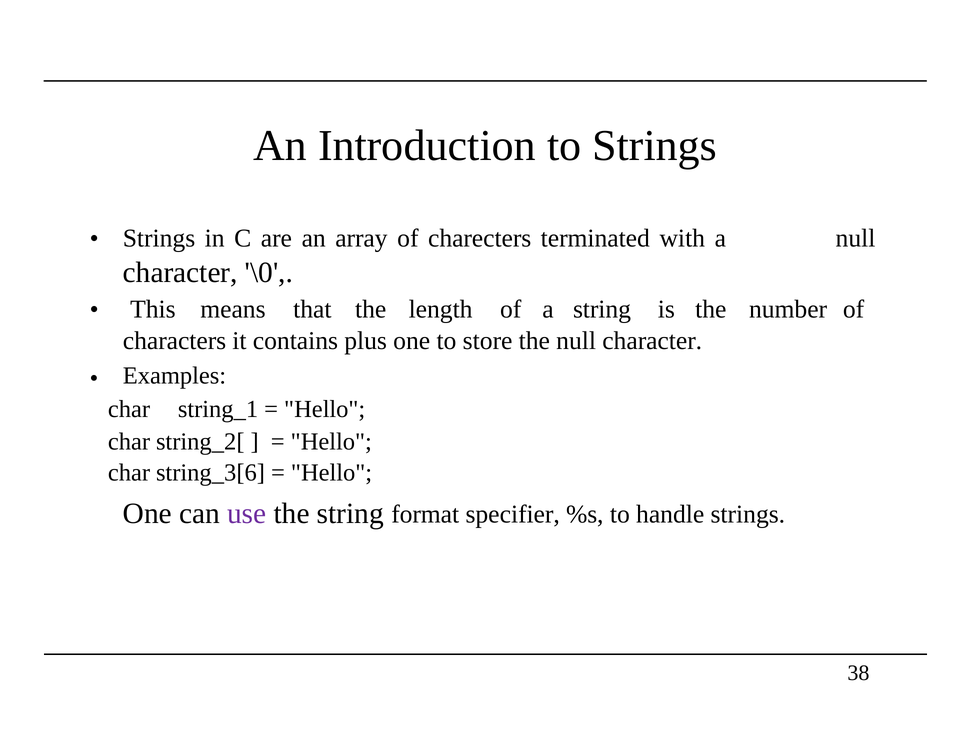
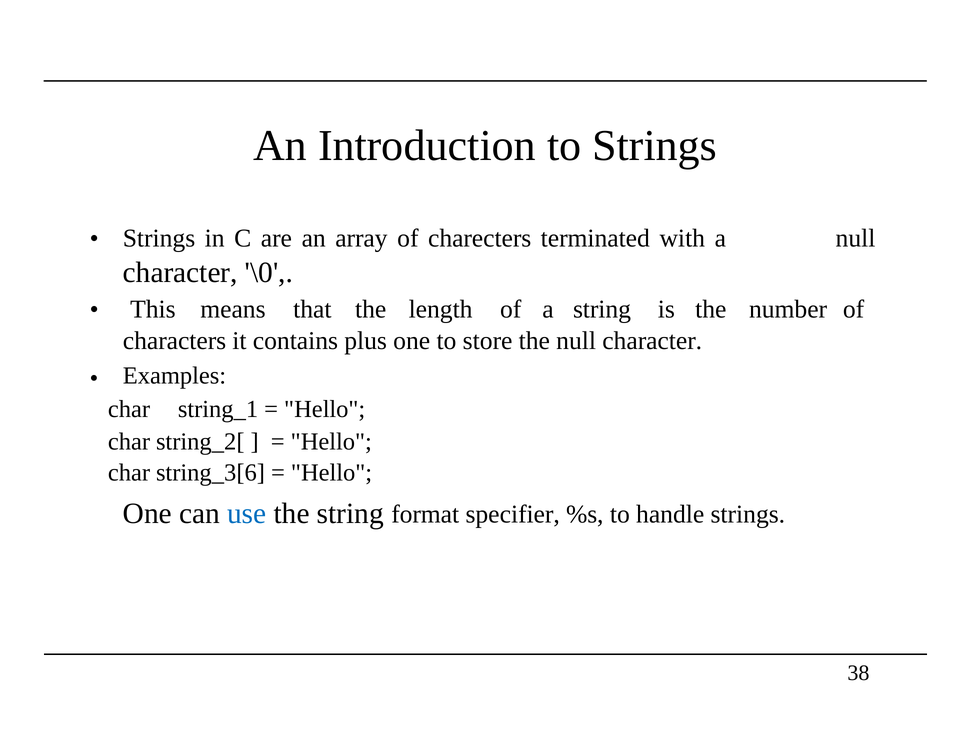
use colour: purple -> blue
